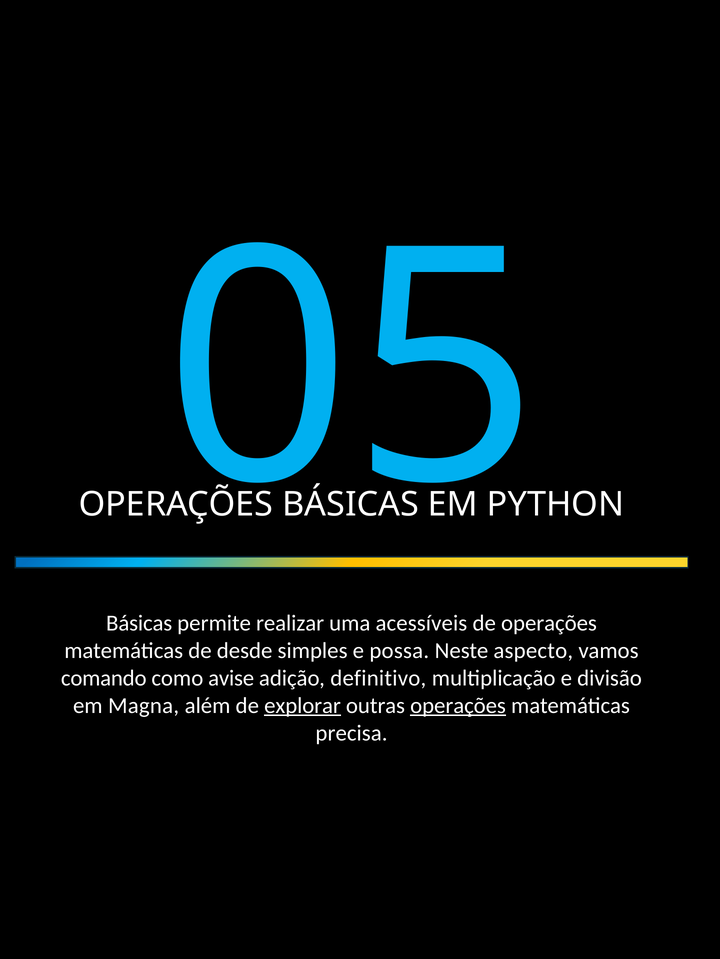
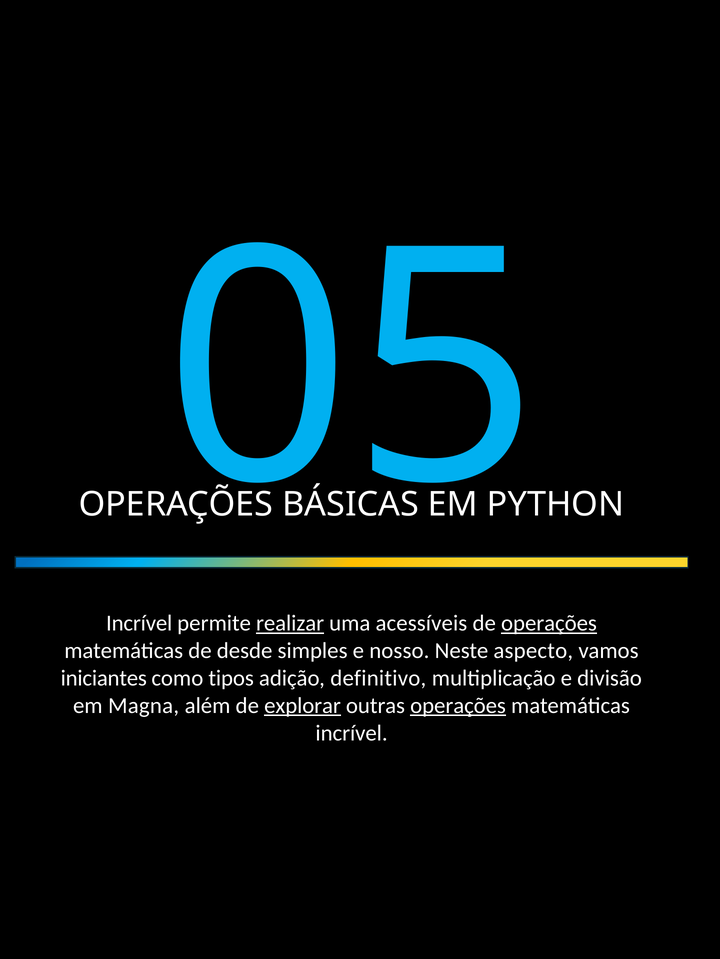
Básicas at (139, 624): Básicas -> Incrível
realizar underline: none -> present
operações at (549, 624) underline: none -> present
possa: possa -> nosso
comando: comando -> iniciantes
avise: avise -> tipos
precisa at (352, 734): precisa -> incrível
